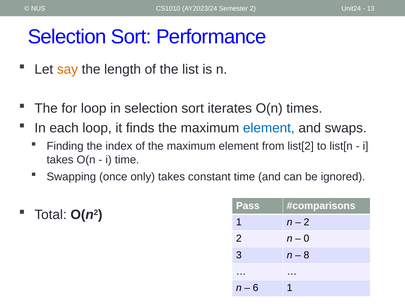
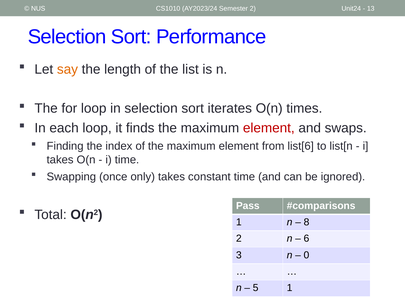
element at (269, 128) colour: blue -> red
list[2: list[2 -> list[6
2 at (307, 222): 2 -> 8
0: 0 -> 6
8: 8 -> 0
6: 6 -> 5
